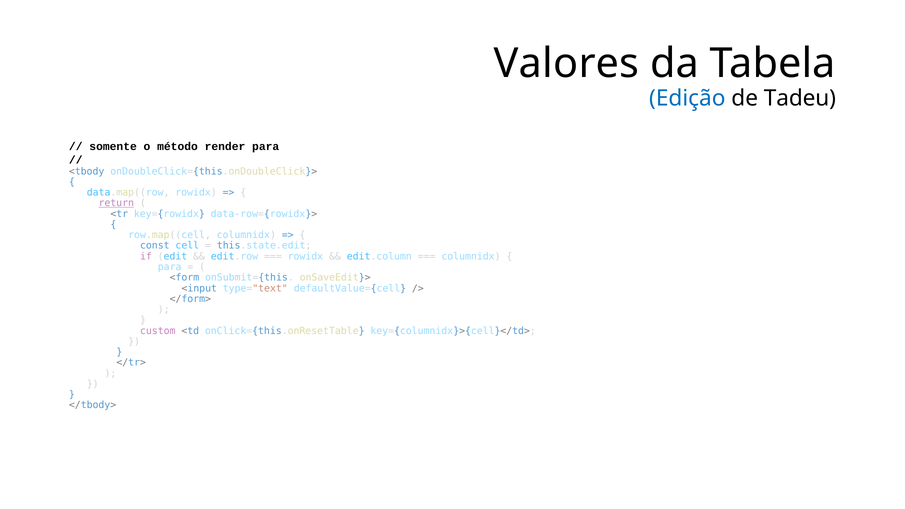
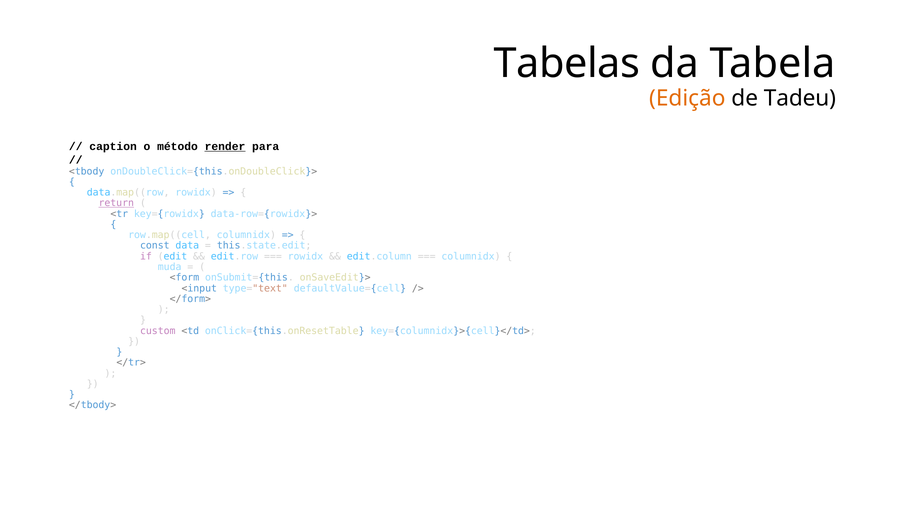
Valores: Valores -> Tabelas
Edição colour: blue -> orange
somente: somente -> caption
render underline: none -> present
cell: cell -> data
para at (170, 267): para -> muda
